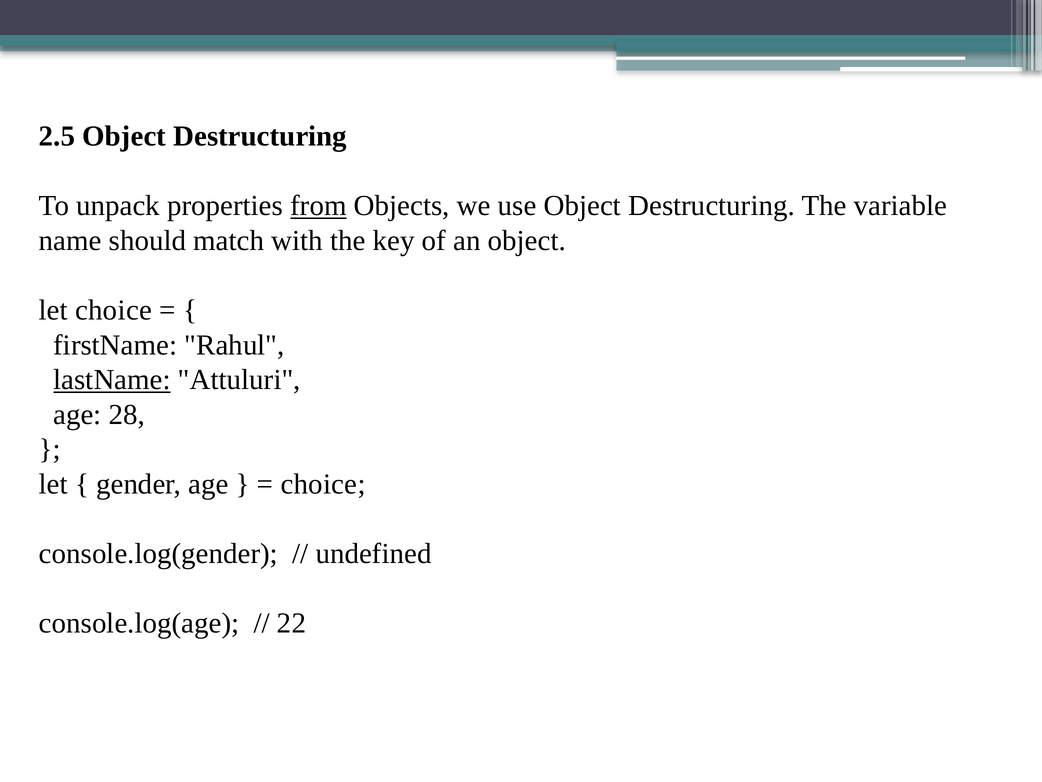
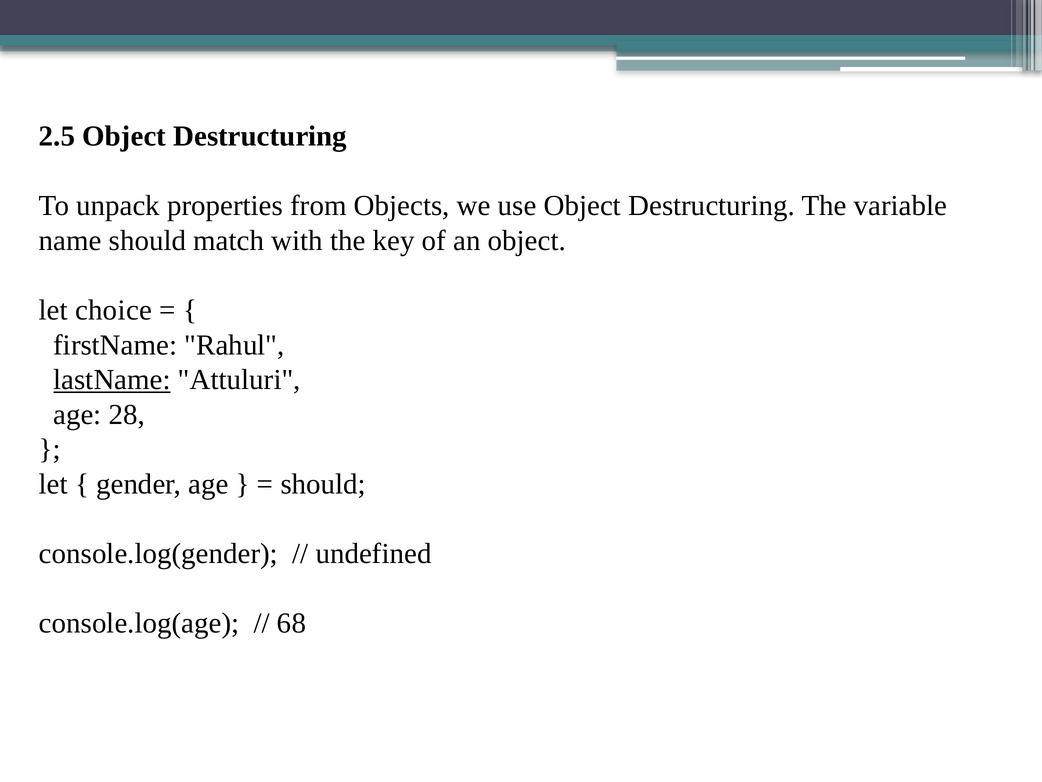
from underline: present -> none
choice at (323, 484): choice -> should
22: 22 -> 68
